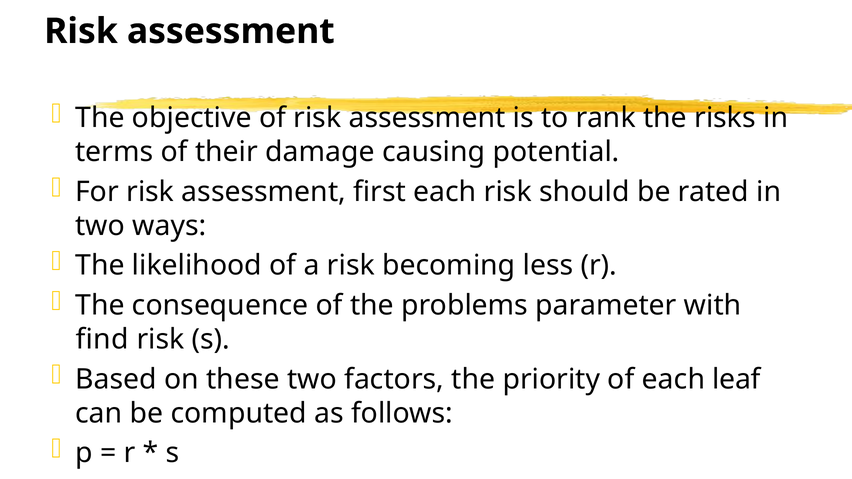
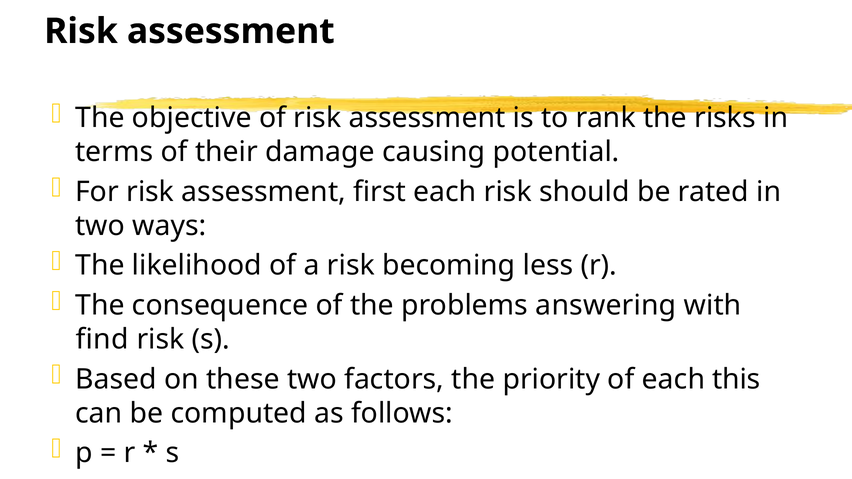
parameter: parameter -> answering
leaf: leaf -> this
